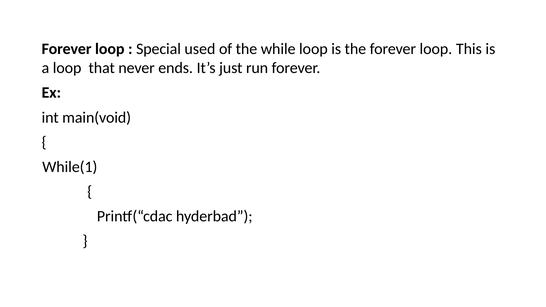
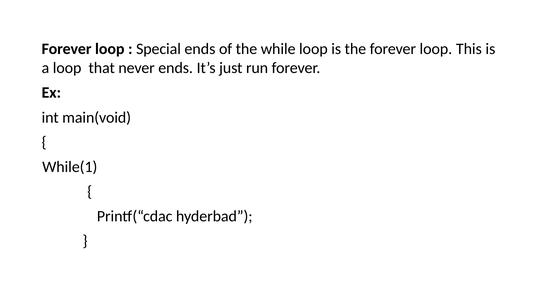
Special used: used -> ends
